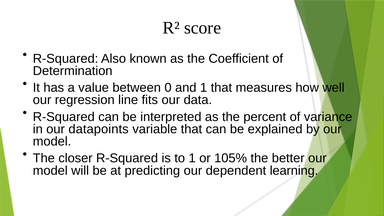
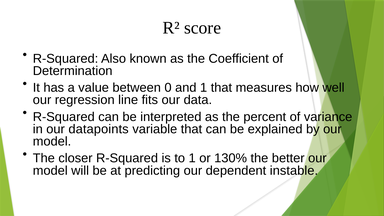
105%: 105% -> 130%
learning: learning -> instable
